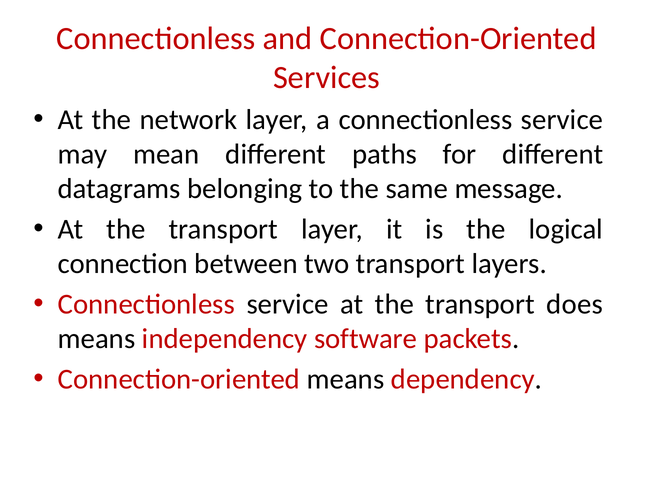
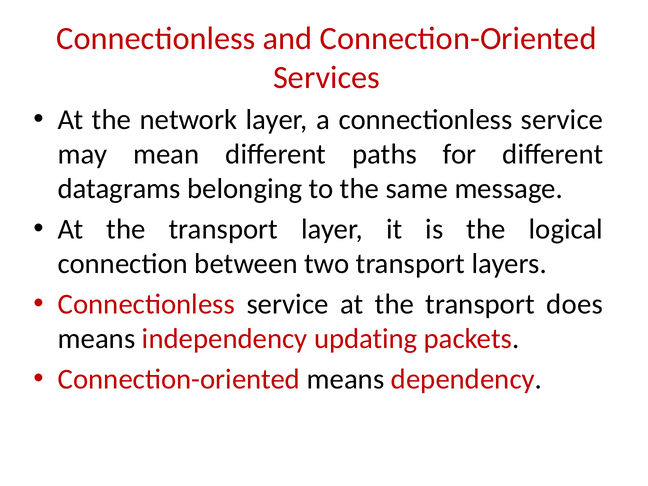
software: software -> updating
